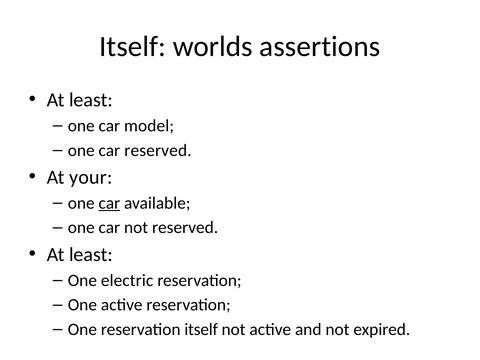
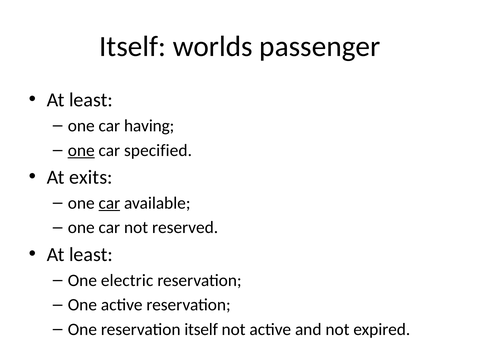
assertions: assertions -> passenger
model: model -> having
one at (81, 150) underline: none -> present
car reserved: reserved -> specified
your: your -> exits
